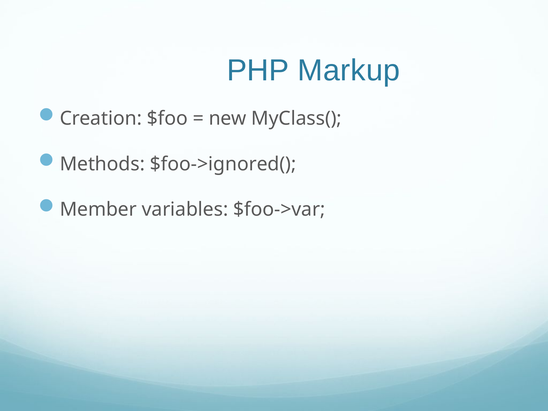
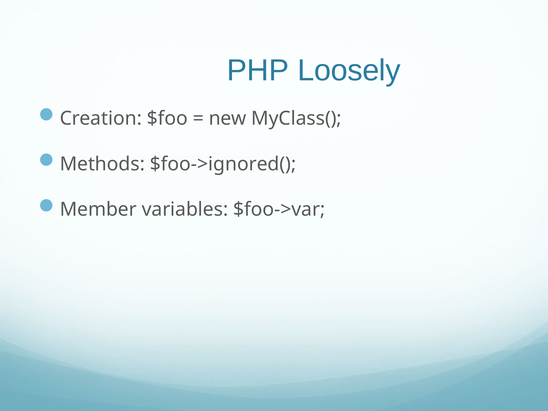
Markup: Markup -> Loosely
